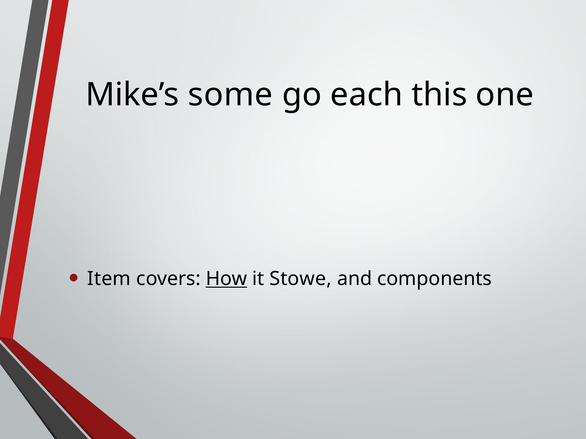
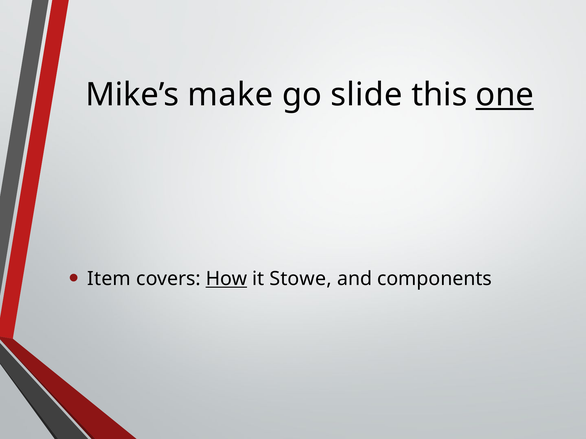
some: some -> make
each: each -> slide
one underline: none -> present
